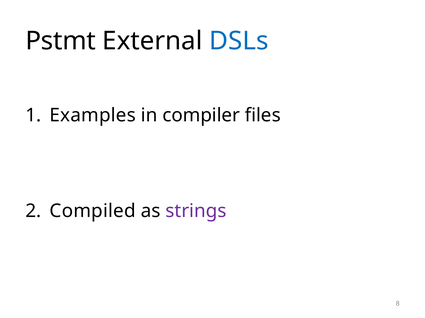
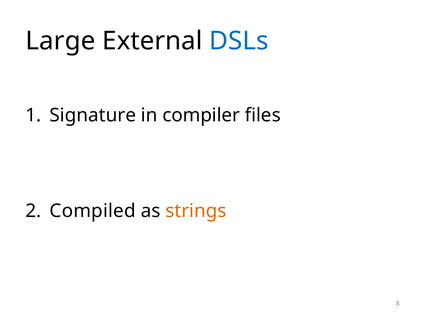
Pstmt: Pstmt -> Large
Examples: Examples -> Signature
strings colour: purple -> orange
